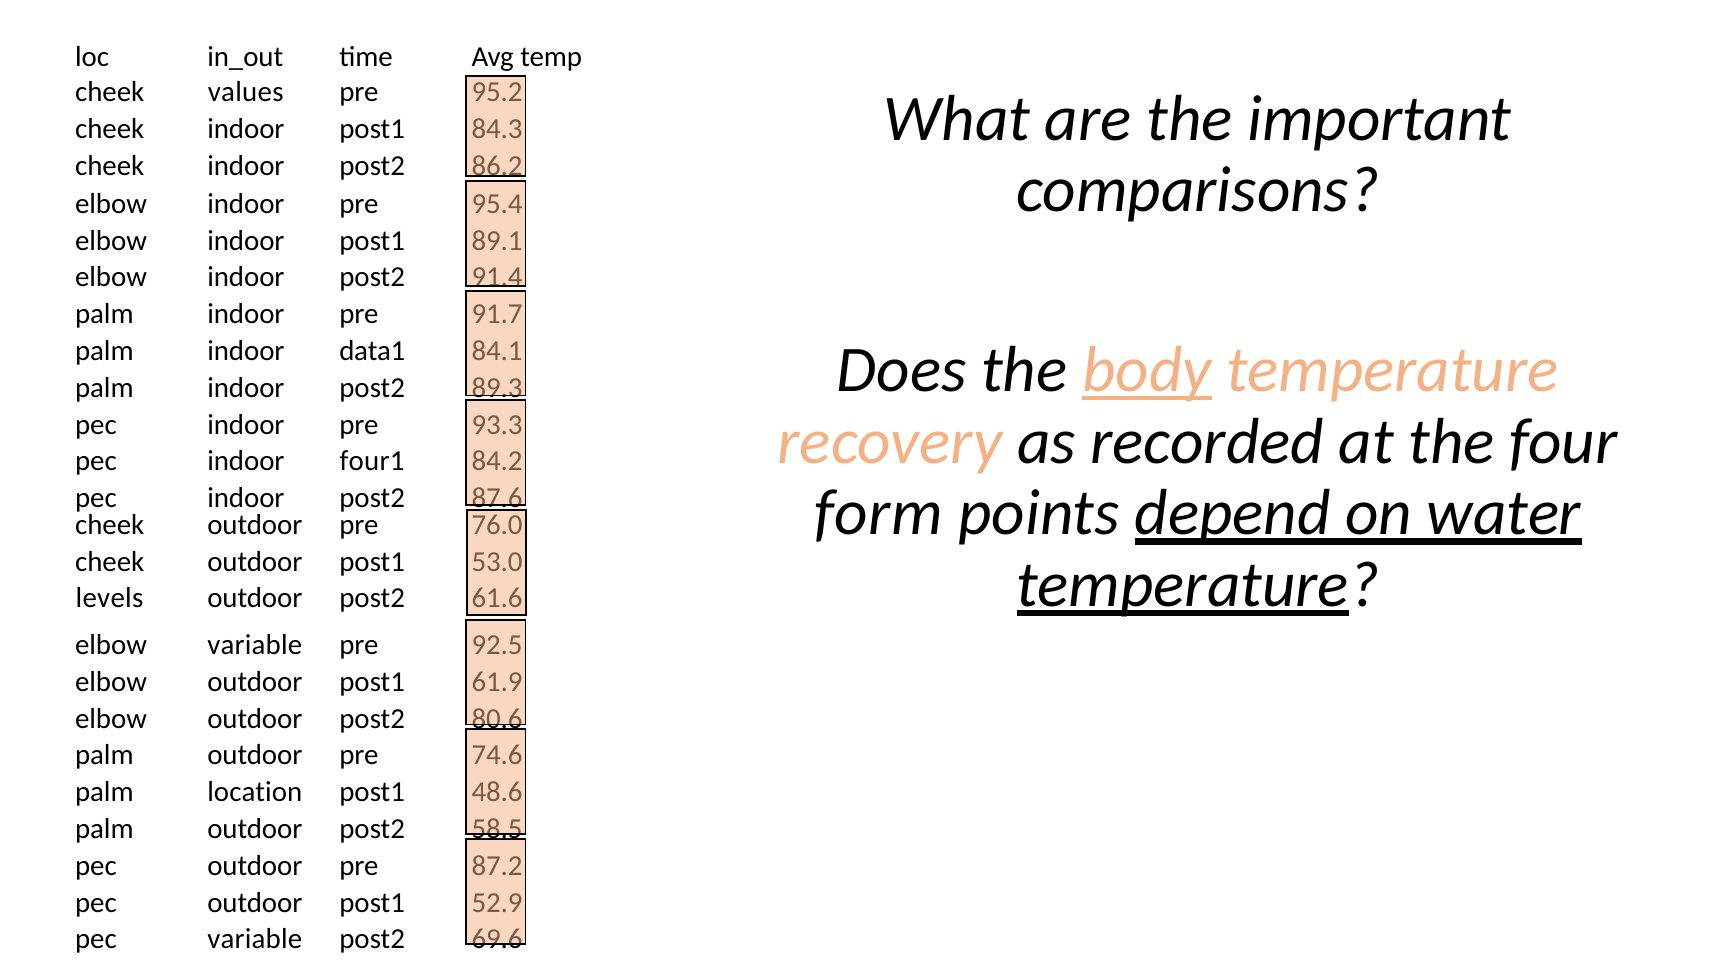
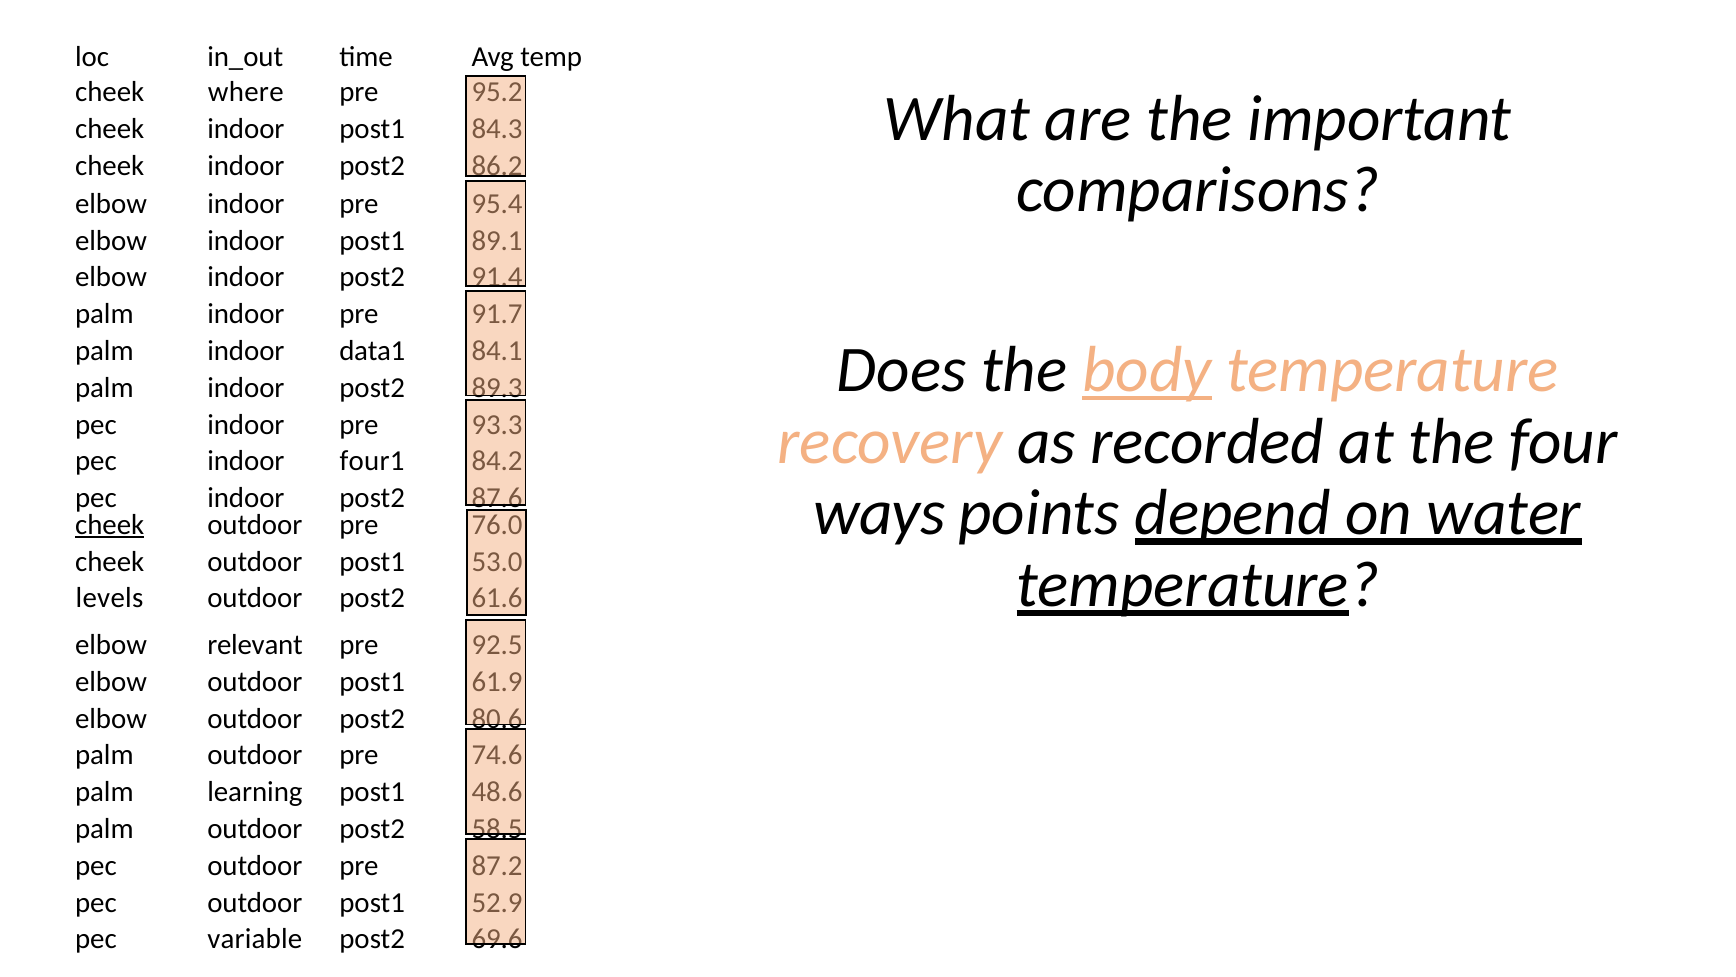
values: values -> where
form: form -> ways
cheek at (110, 525) underline: none -> present
elbow variable: variable -> relevant
location: location -> learning
